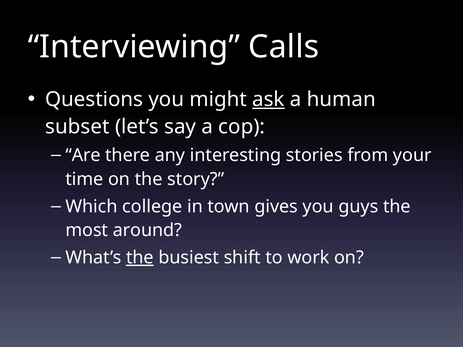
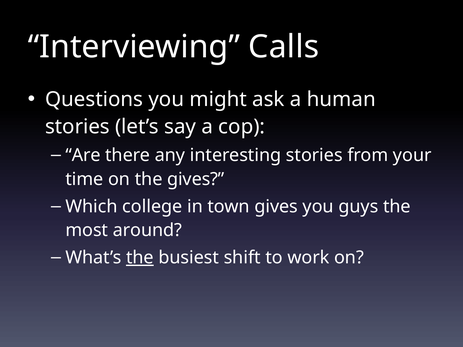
ask underline: present -> none
subset at (77, 127): subset -> stories
the story: story -> gives
